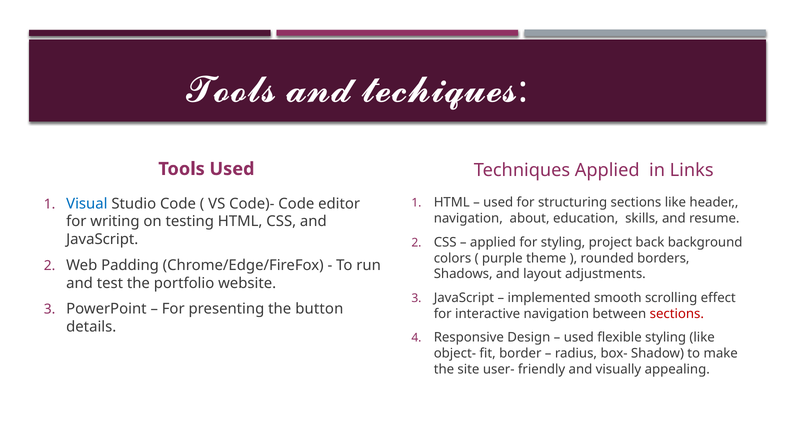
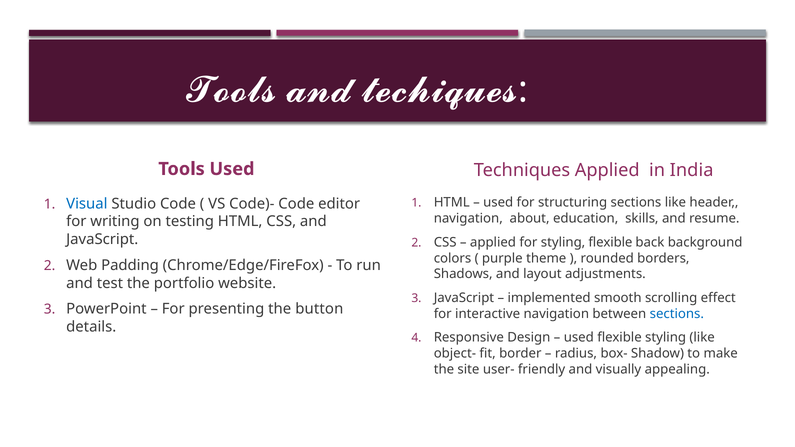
Links: Links -> India
styling project: project -> flexible
sections at (677, 314) colour: red -> blue
